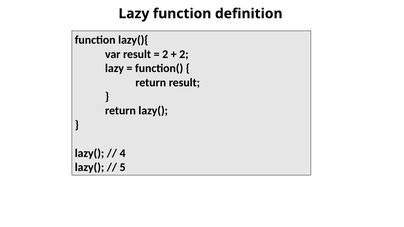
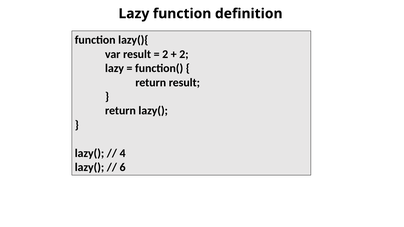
5: 5 -> 6
